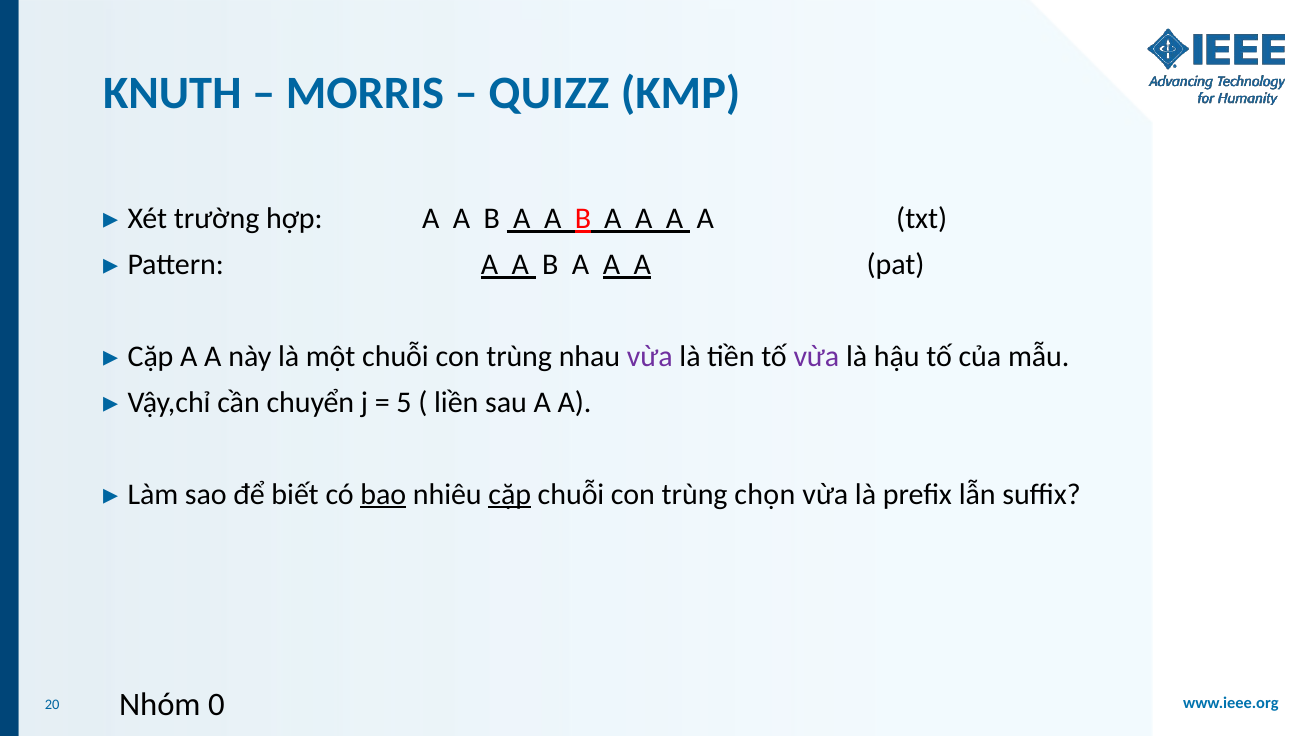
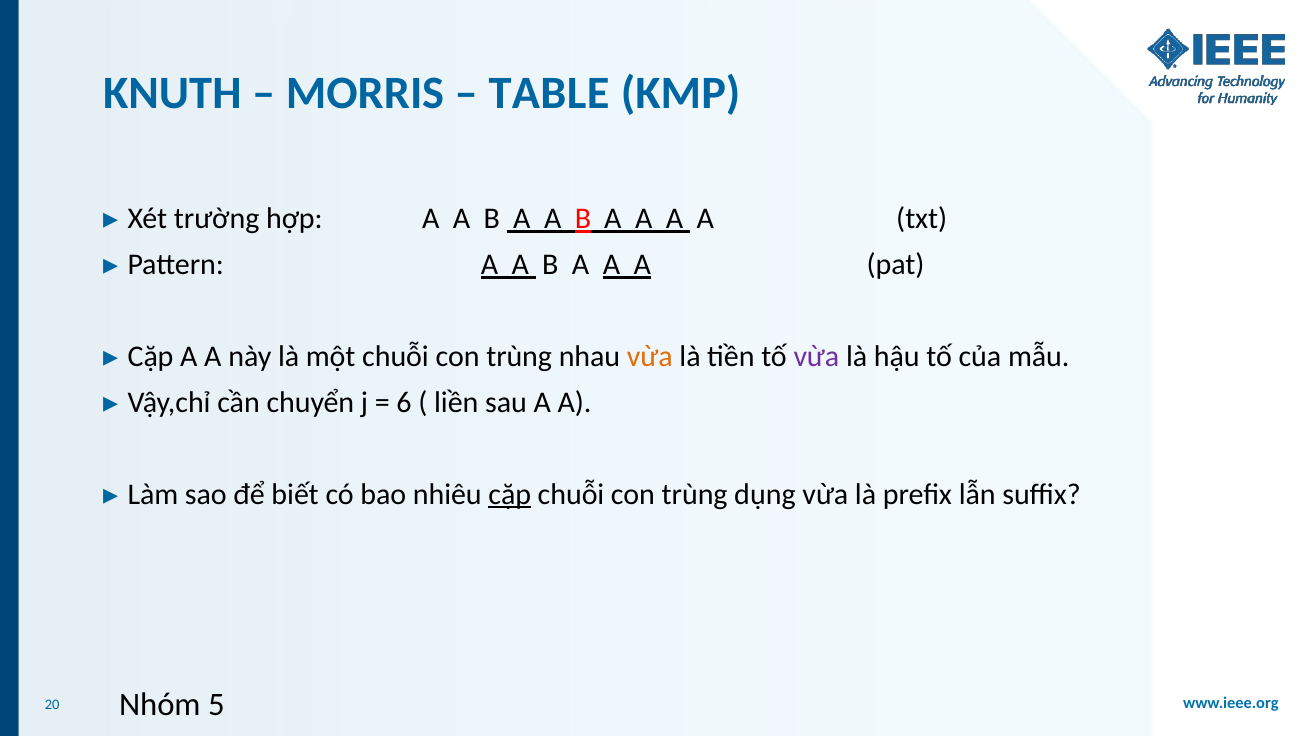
QUIZZ: QUIZZ -> TABLE
vừa at (650, 357) colour: purple -> orange
5: 5 -> 6
bao underline: present -> none
chọn: chọn -> dụng
0: 0 -> 5
